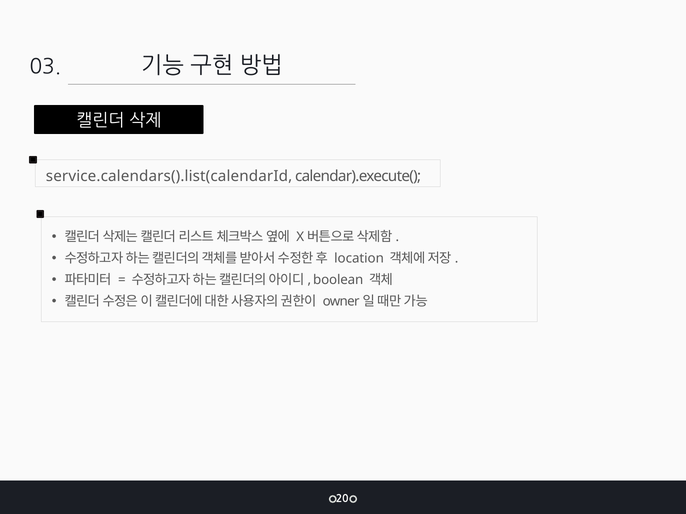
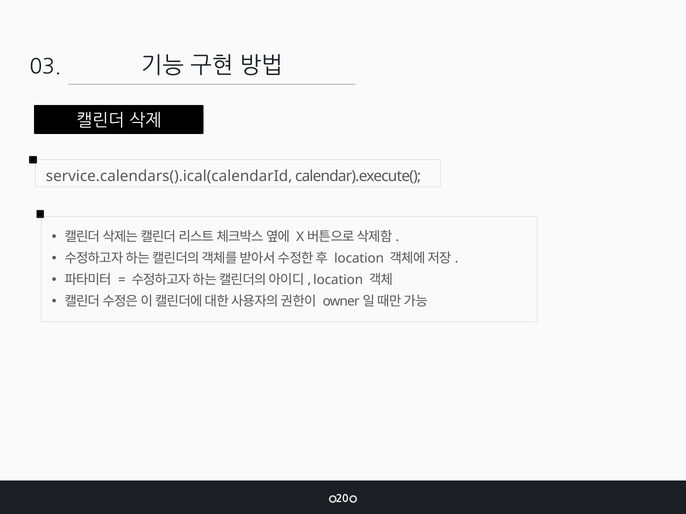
service.calendars().list(calendarId: service.calendars().list(calendarId -> service.calendars().ical(calendarId
boolean at (338, 280): boolean -> location
